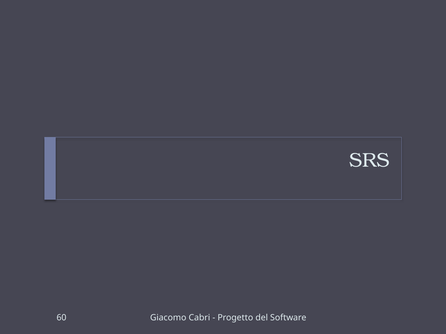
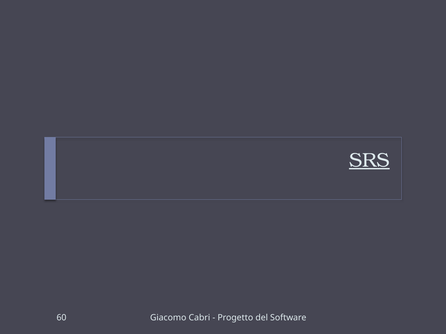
SRS underline: none -> present
